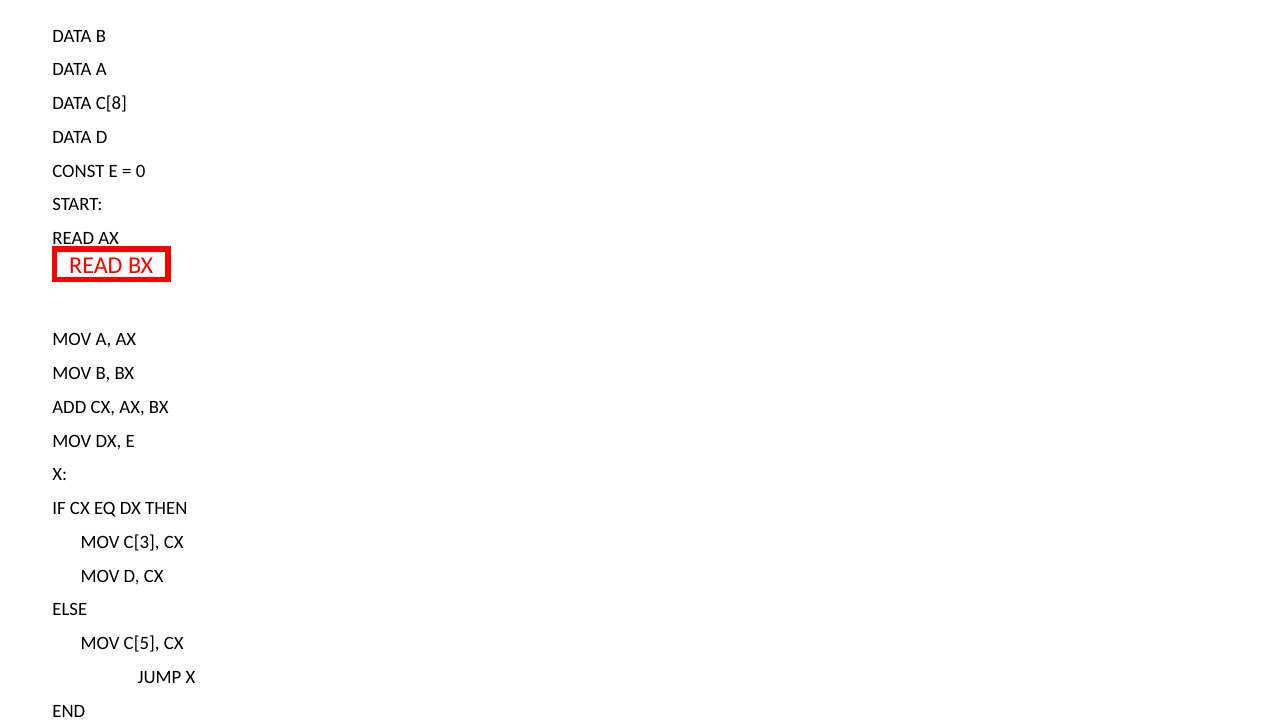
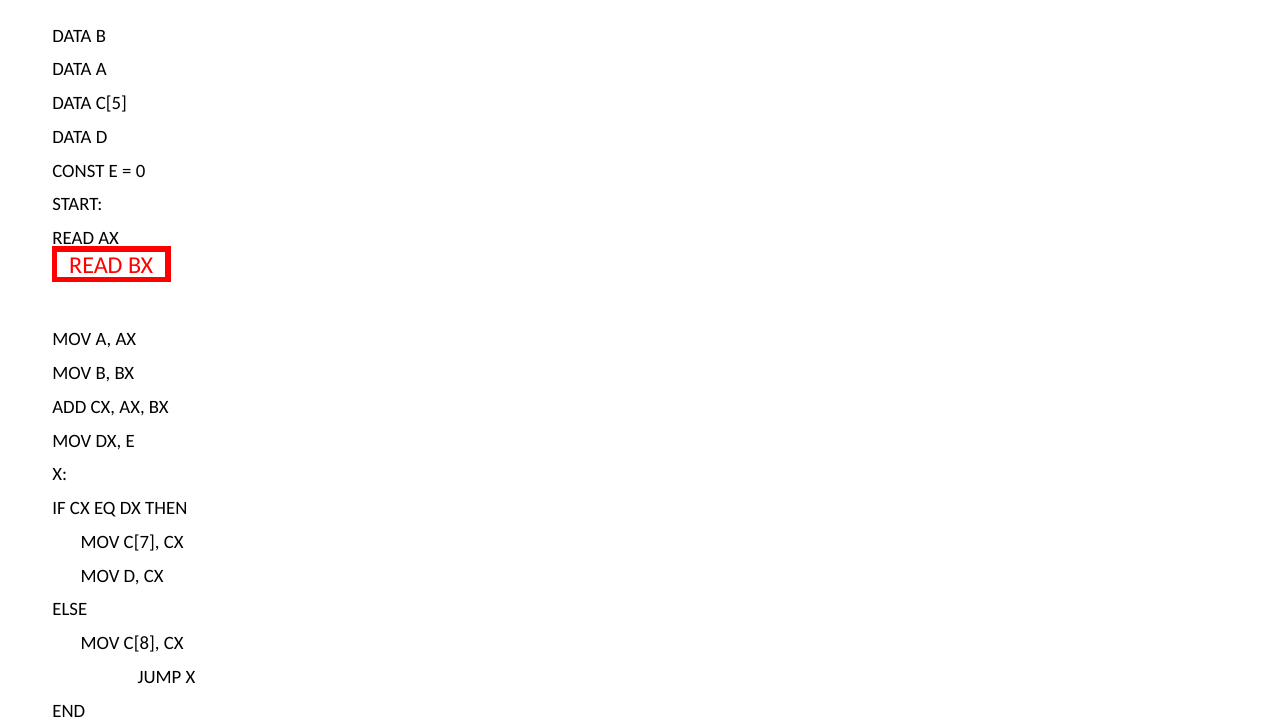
C[8: C[8 -> C[5
C[3: C[3 -> C[7
C[5: C[5 -> C[8
